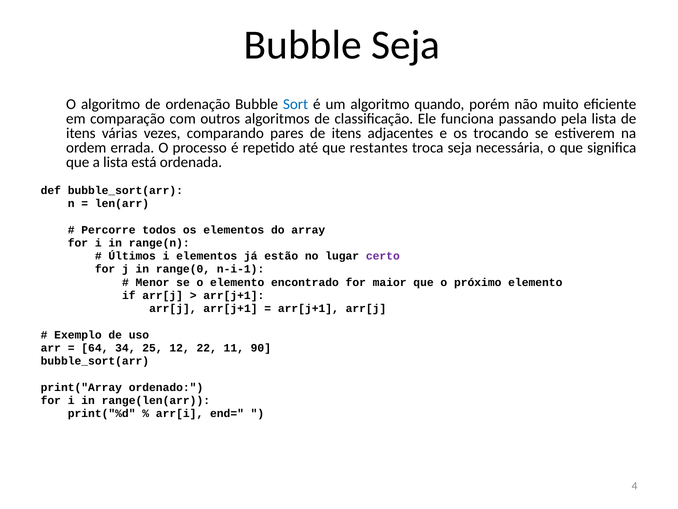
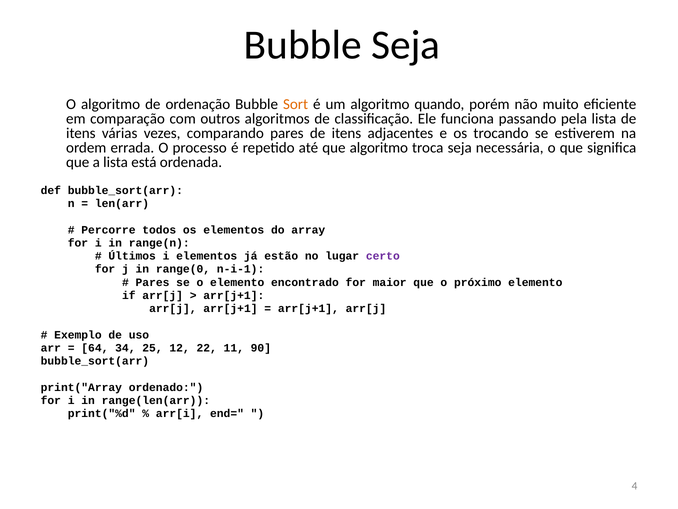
Sort colour: blue -> orange
que restantes: restantes -> algoritmo
Menor at (153, 282): Menor -> Pares
